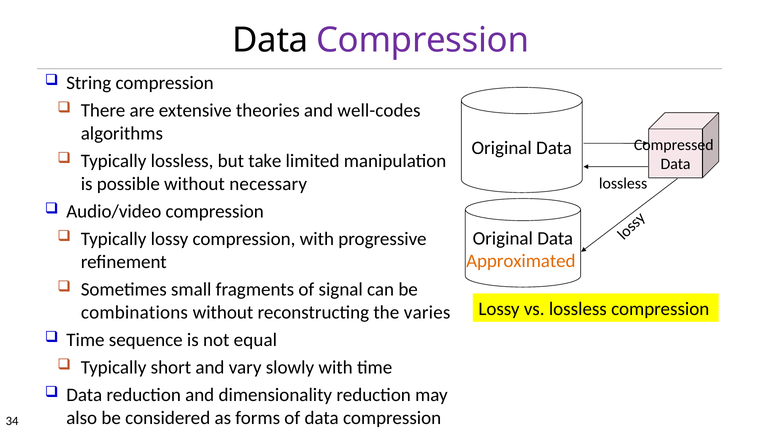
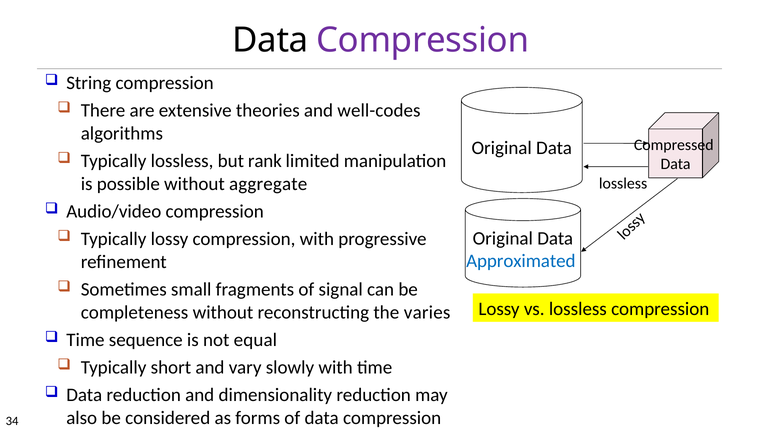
take: take -> rank
necessary: necessary -> aggregate
Approximated colour: orange -> blue
combinations: combinations -> completeness
